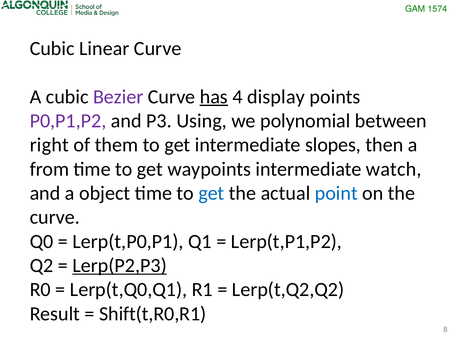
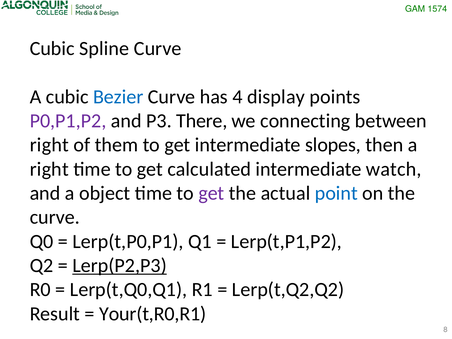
Linear: Linear -> Spline
Bezier colour: purple -> blue
has underline: present -> none
Using: Using -> There
polynomial: polynomial -> connecting
from at (49, 169): from -> right
waypoints: waypoints -> calculated
get at (211, 193) colour: blue -> purple
Shift(t,R0,R1: Shift(t,R0,R1 -> Your(t,R0,R1
